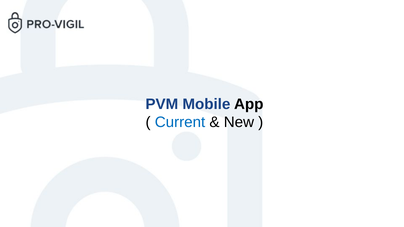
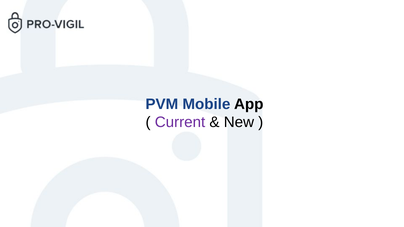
Current colour: blue -> purple
